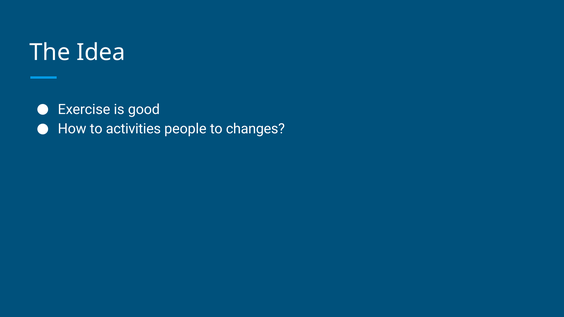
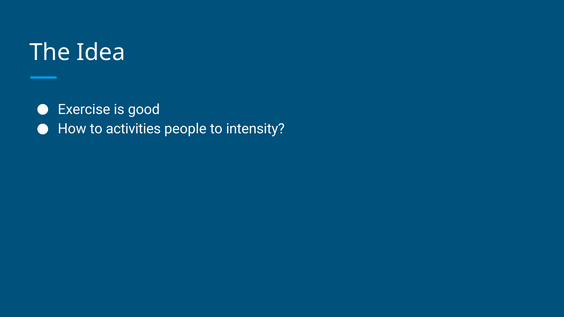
changes: changes -> intensity
